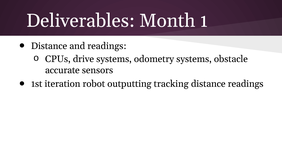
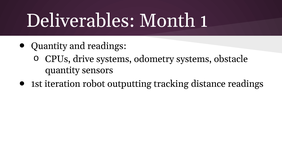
Distance at (49, 46): Distance -> Quantity
accurate at (62, 71): accurate -> quantity
